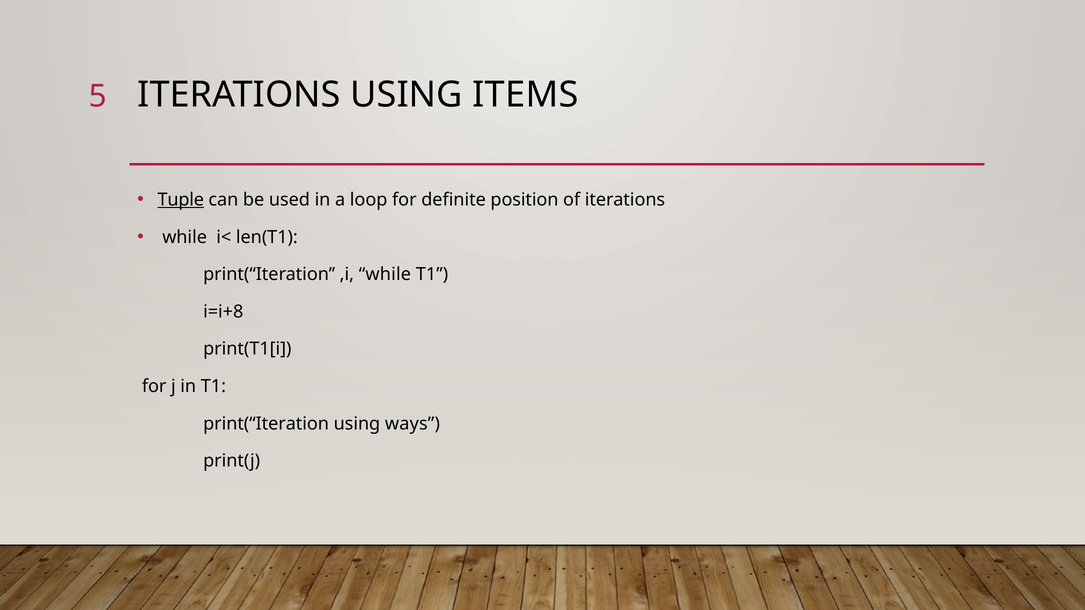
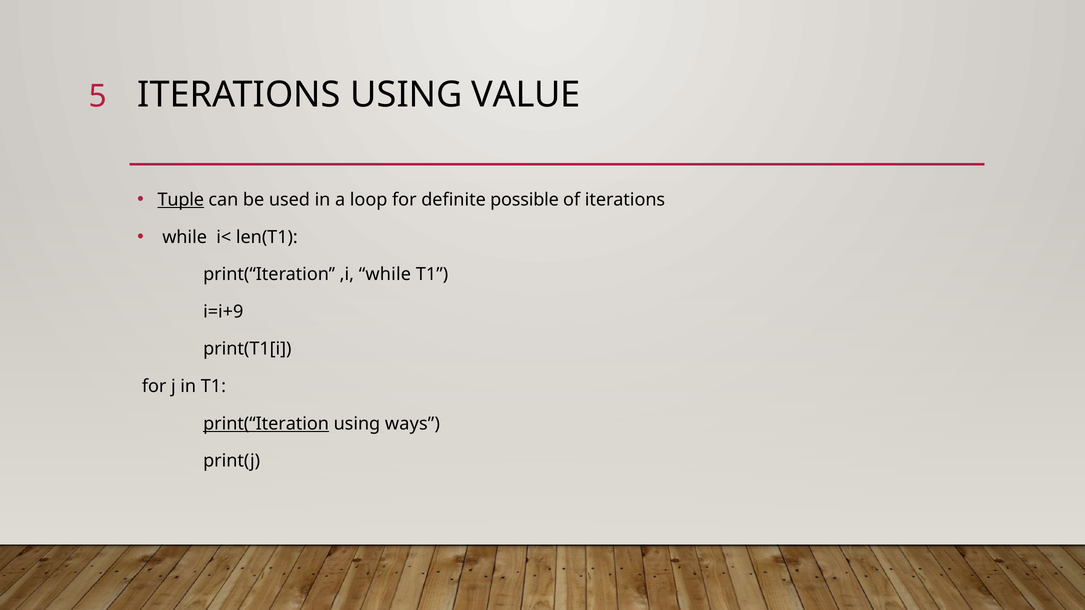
ITEMS: ITEMS -> VALUE
position: position -> possible
i=i+8: i=i+8 -> i=i+9
print(“Iteration at (266, 424) underline: none -> present
